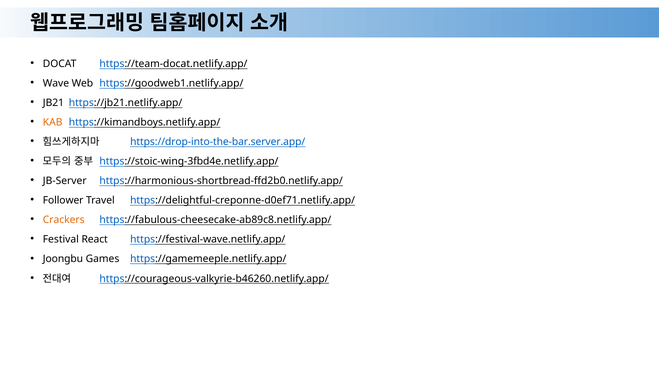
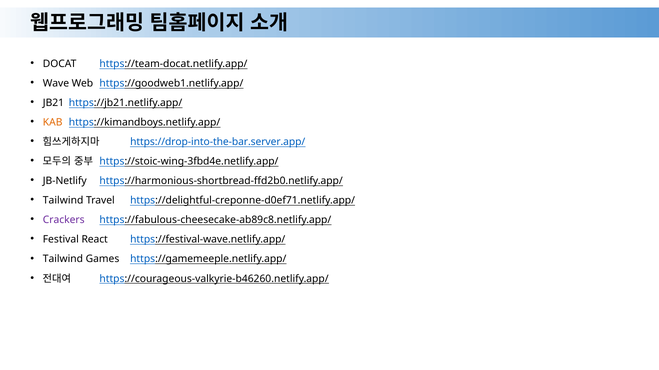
JB-Server: JB-Server -> JB-Netlify
Follower at (63, 201): Follower -> Tailwind
Crackers colour: orange -> purple
Joongbu at (63, 260): Joongbu -> Tailwind
